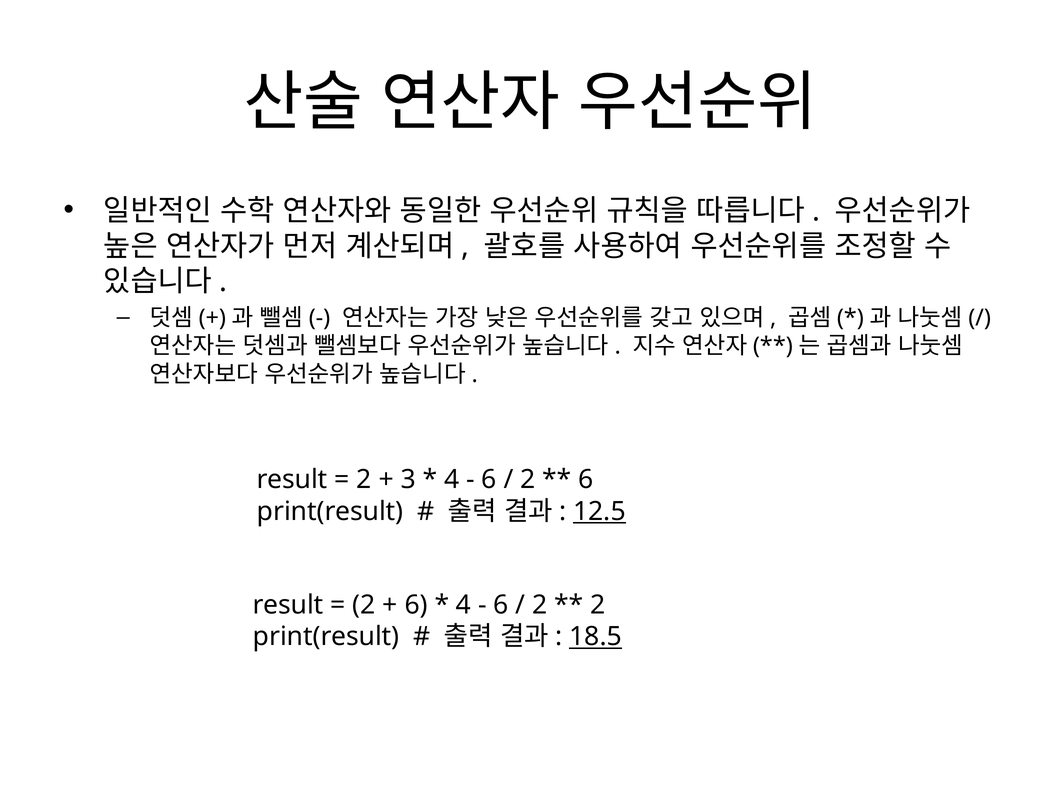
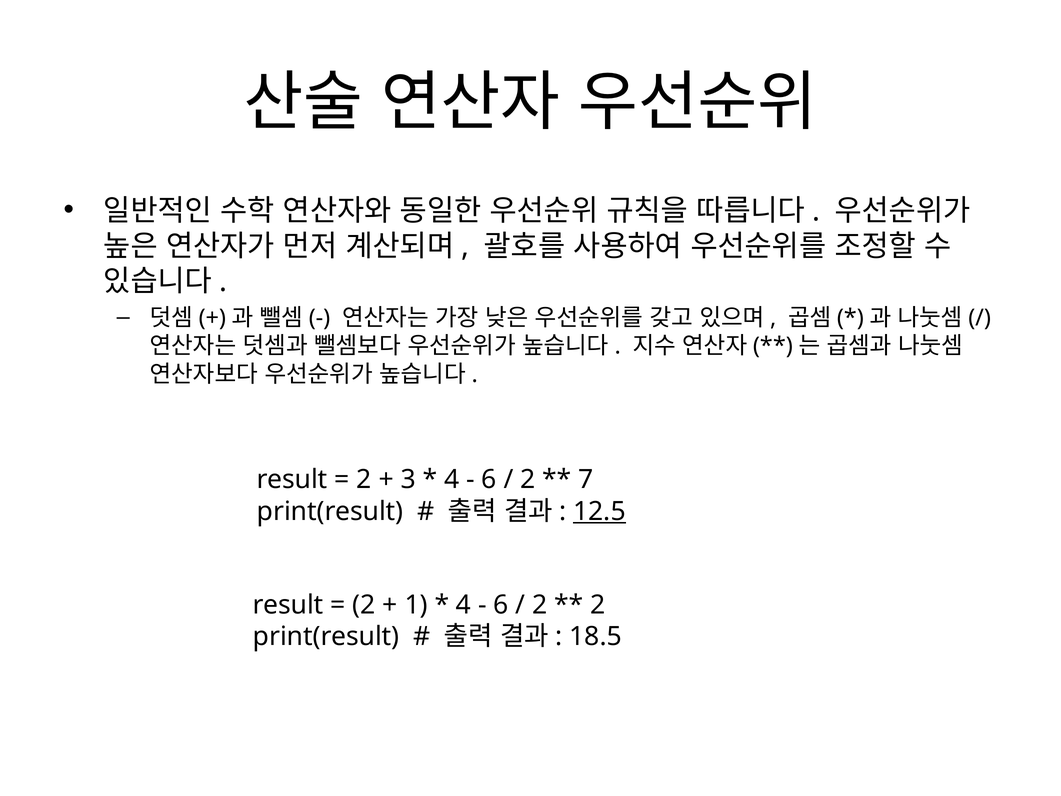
6 at (586, 479): 6 -> 7
6 at (416, 605): 6 -> 1
18.5 underline: present -> none
